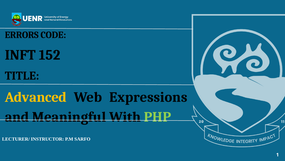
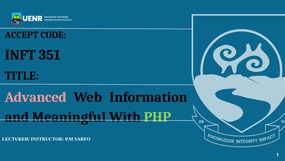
ERRORS: ERRORS -> ACCEPT
152: 152 -> 351
Advanced colour: yellow -> pink
Expressions: Expressions -> Information
